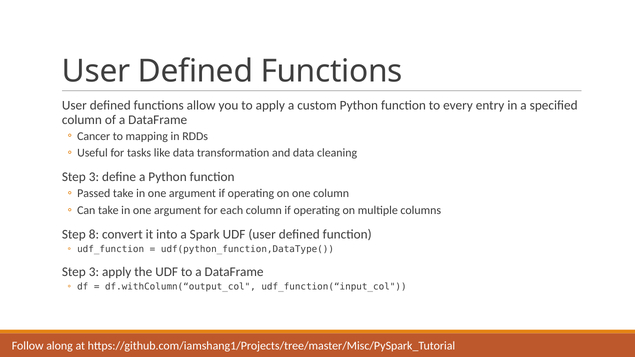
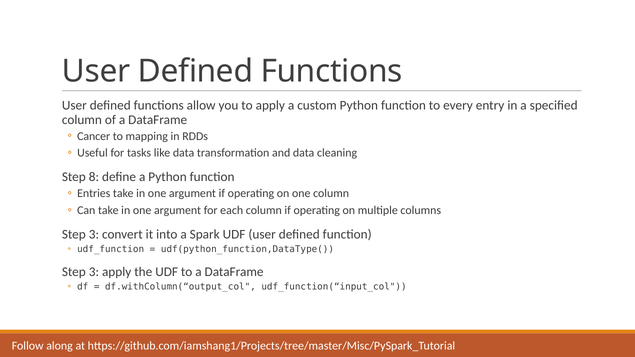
3 at (94, 177): 3 -> 8
Passed: Passed -> Entries
8 at (94, 234): 8 -> 3
